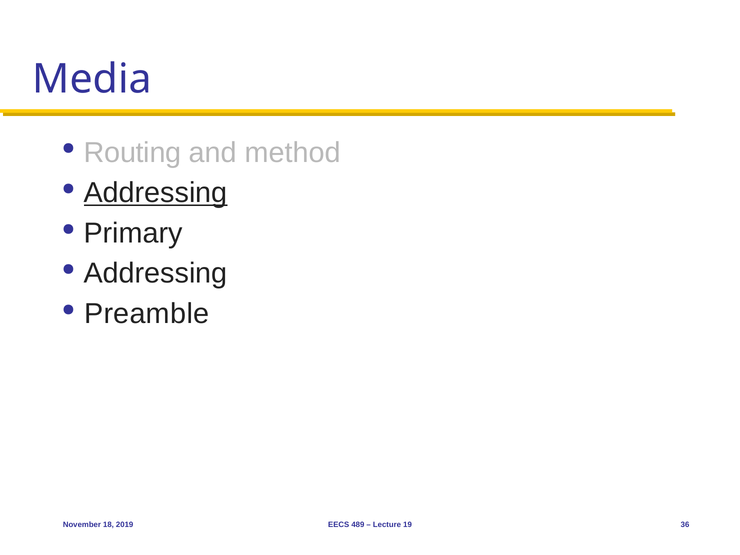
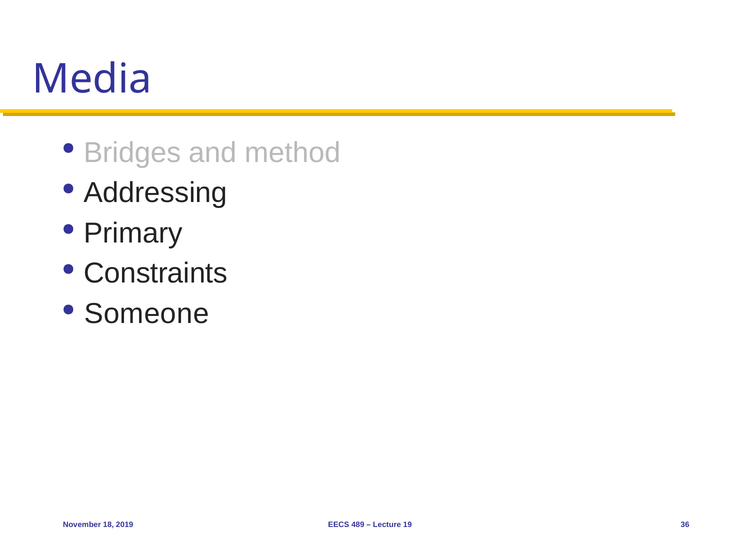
Routing: Routing -> Bridges
Addressing at (156, 193) underline: present -> none
Addressing at (156, 273): Addressing -> Constraints
Preamble: Preamble -> Someone
